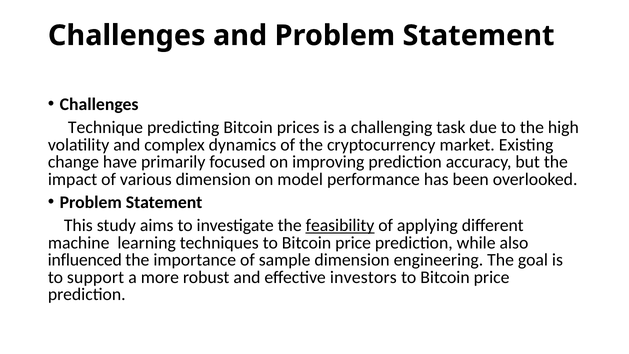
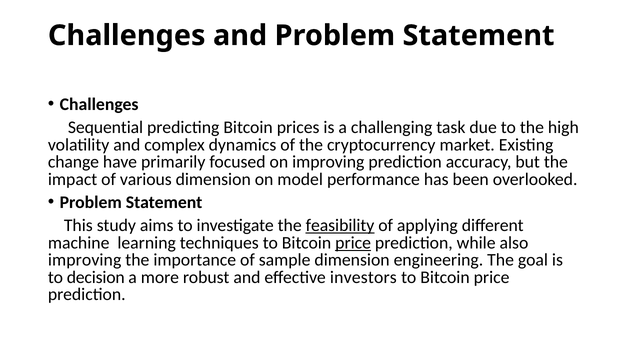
Technique: Technique -> Sequential
price at (353, 243) underline: none -> present
influenced at (85, 260): influenced -> improving
support: support -> decision
